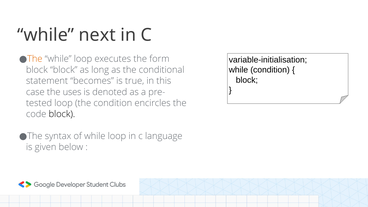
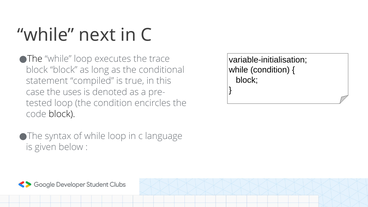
The at (35, 59) colour: orange -> black
form: form -> trace
becomes: becomes -> compiled
